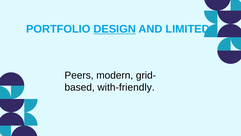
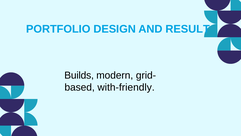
DESIGN underline: present -> none
LIMITED: LIMITED -> RESULT
Peers: Peers -> Builds
